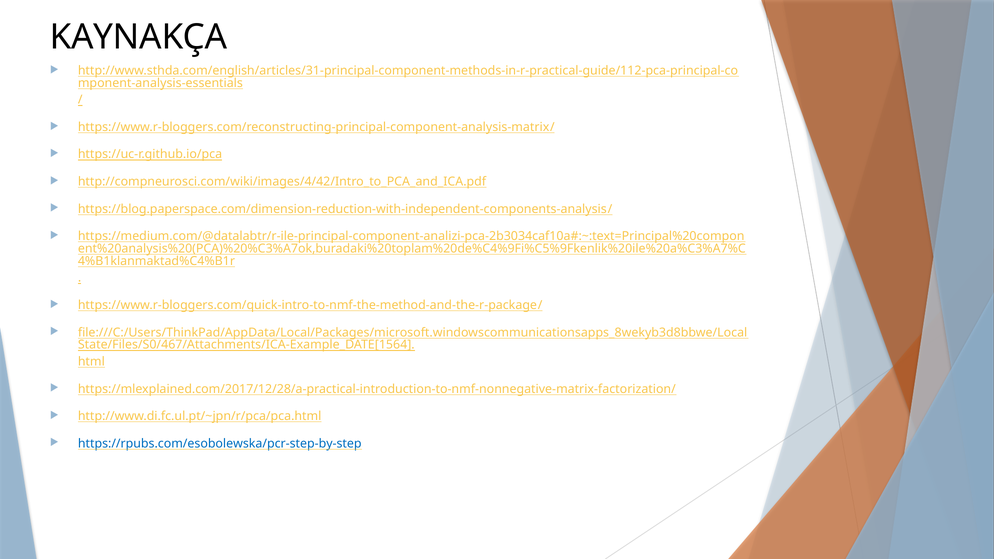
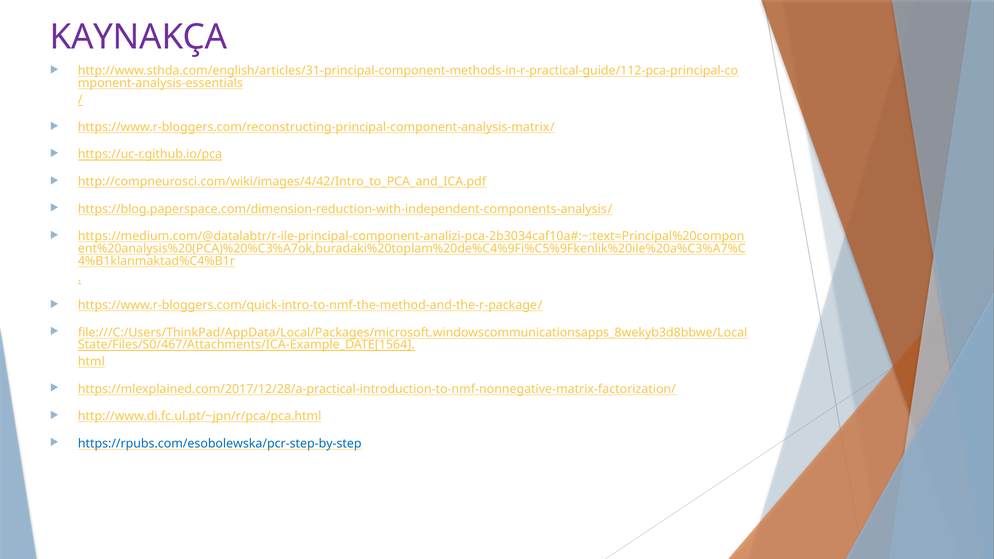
KAYNAKÇA colour: black -> purple
